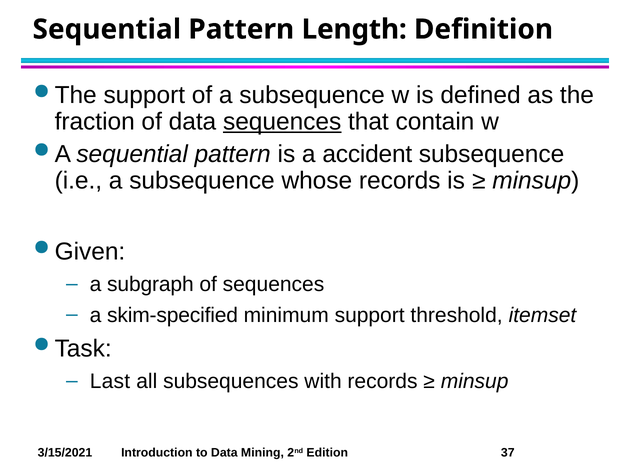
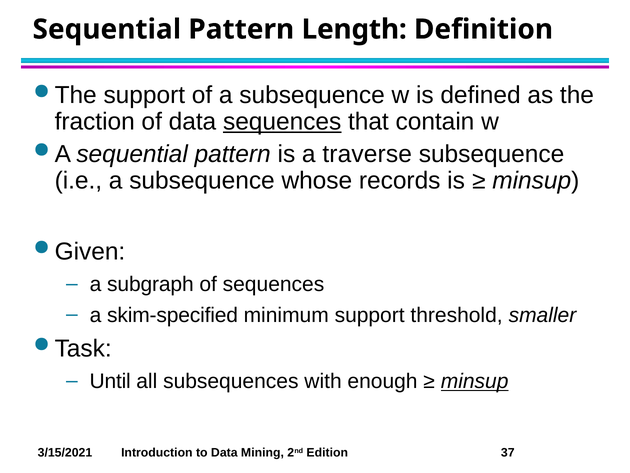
accident: accident -> traverse
itemset: itemset -> smaller
Last: Last -> Until
with records: records -> enough
minsup at (475, 381) underline: none -> present
